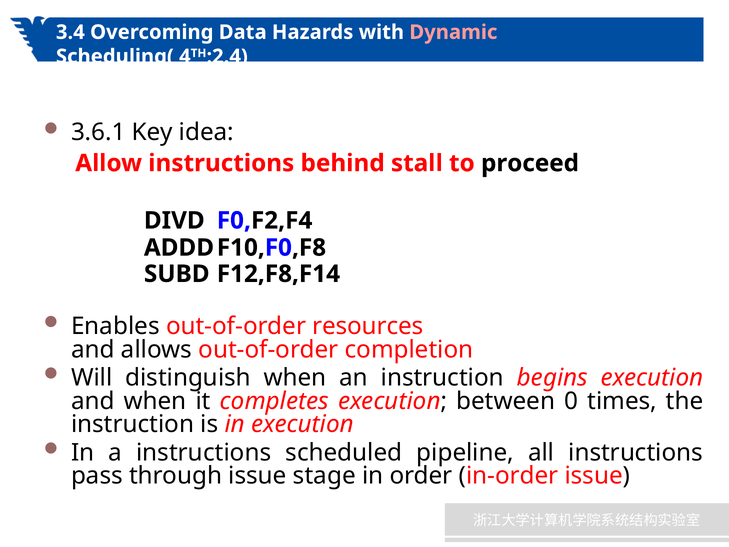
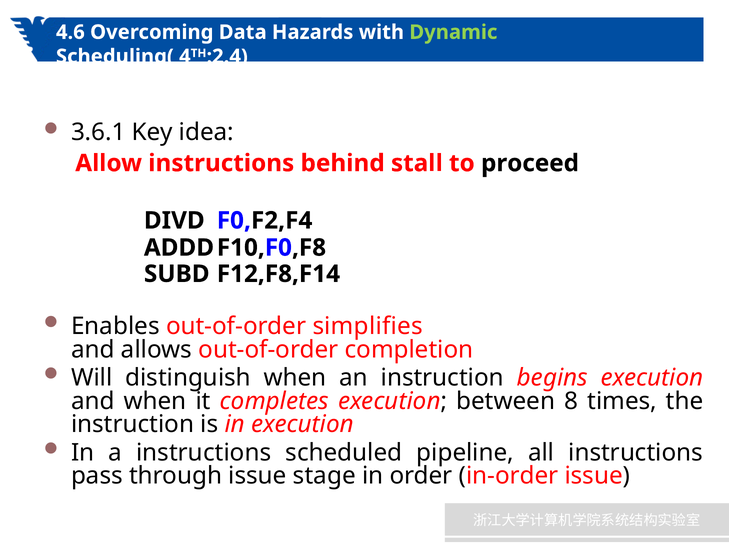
3.4: 3.4 -> 4.6
Dynamic colour: pink -> light green
resources: resources -> simplifies
0: 0 -> 8
